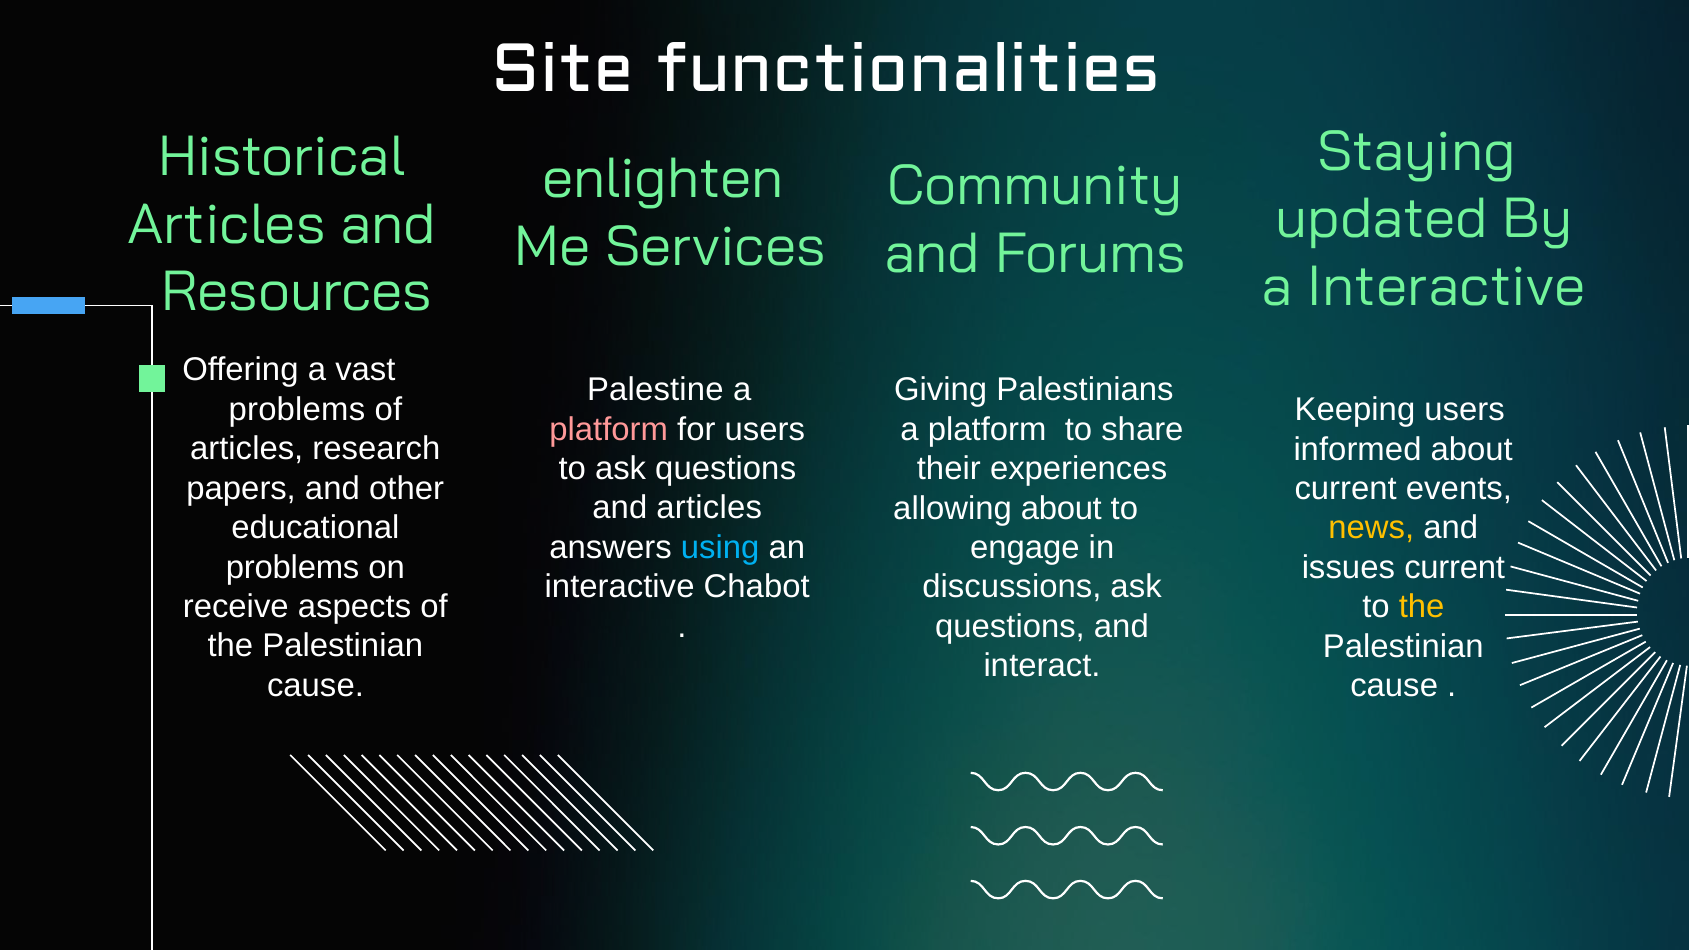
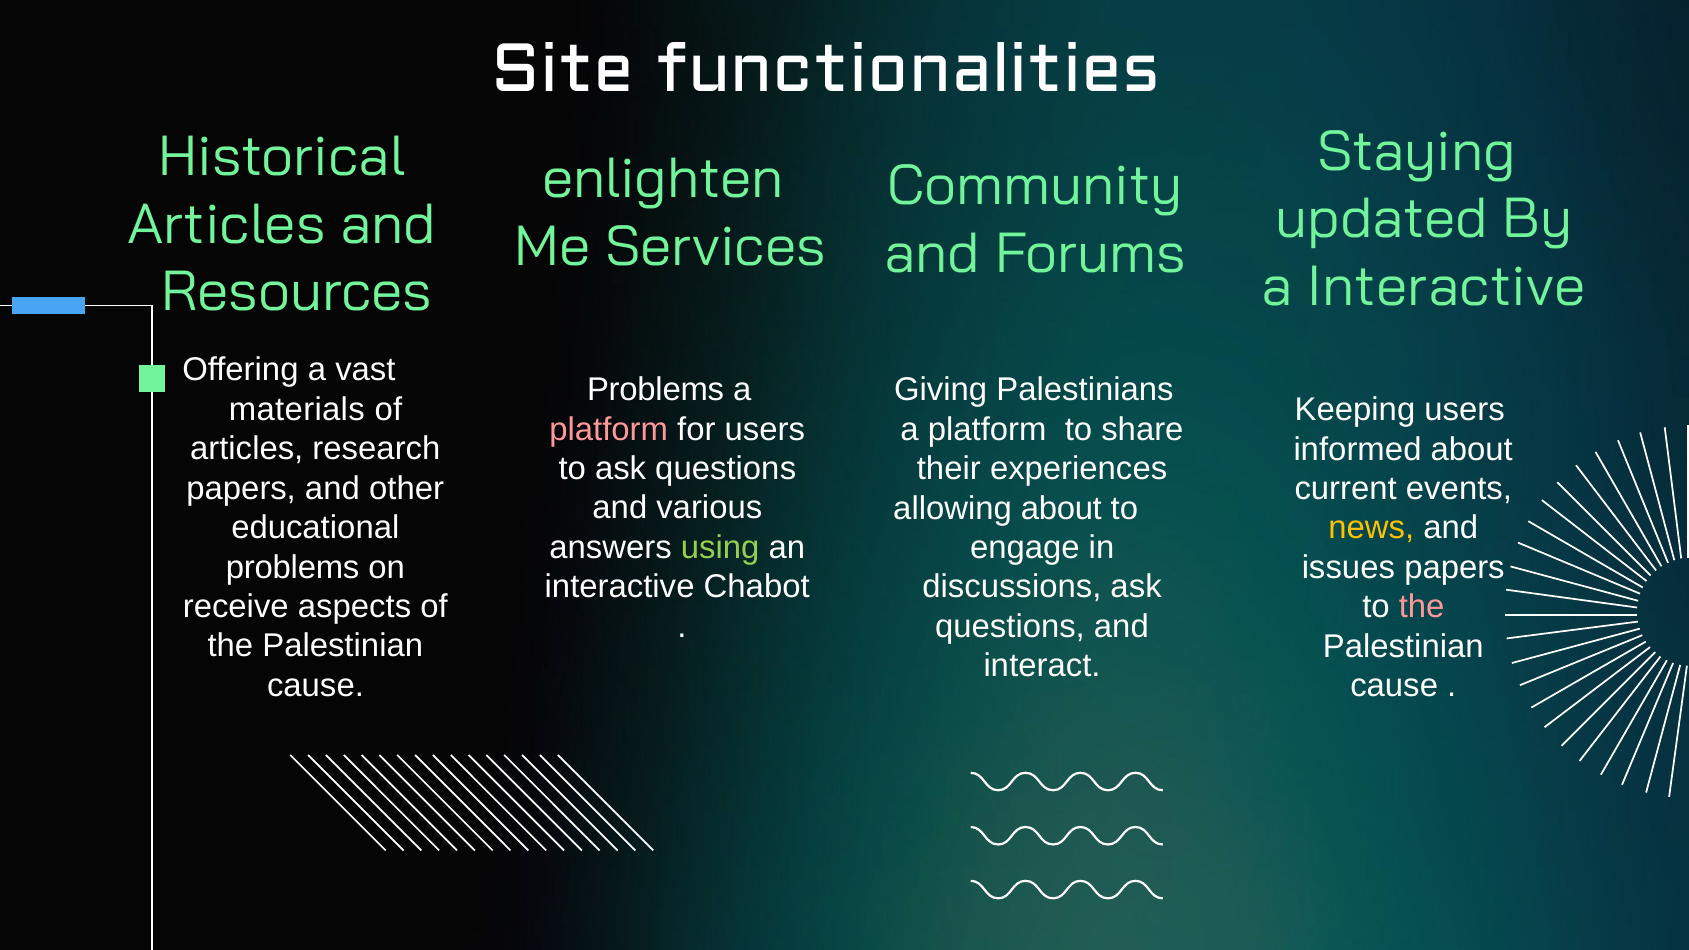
Palestine at (655, 390): Palestine -> Problems
problems at (297, 410): problems -> materials
and articles: articles -> various
using colour: light blue -> light green
issues current: current -> papers
the at (1422, 607) colour: yellow -> pink
